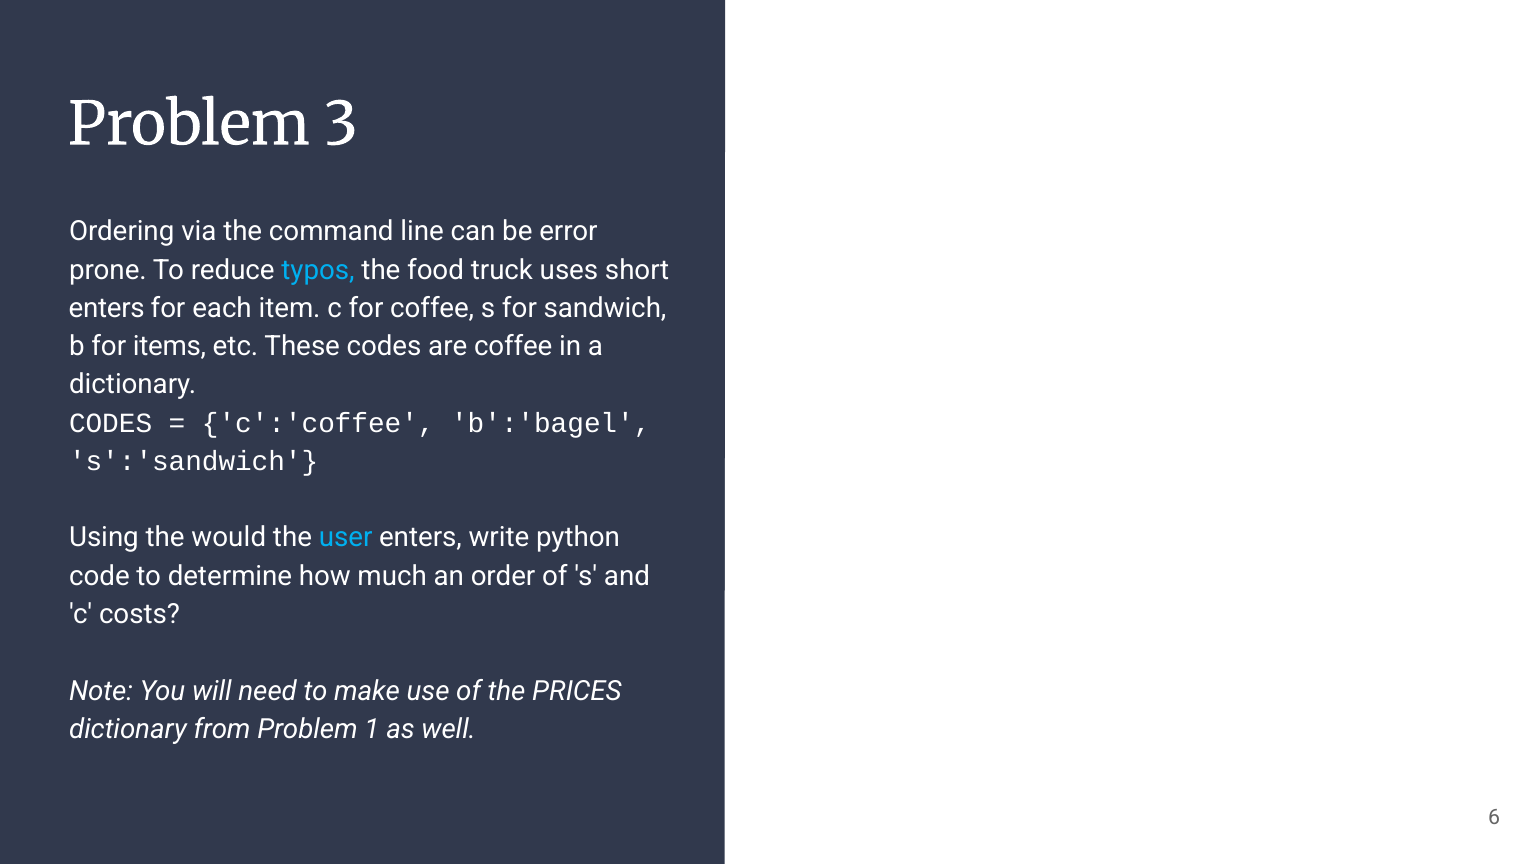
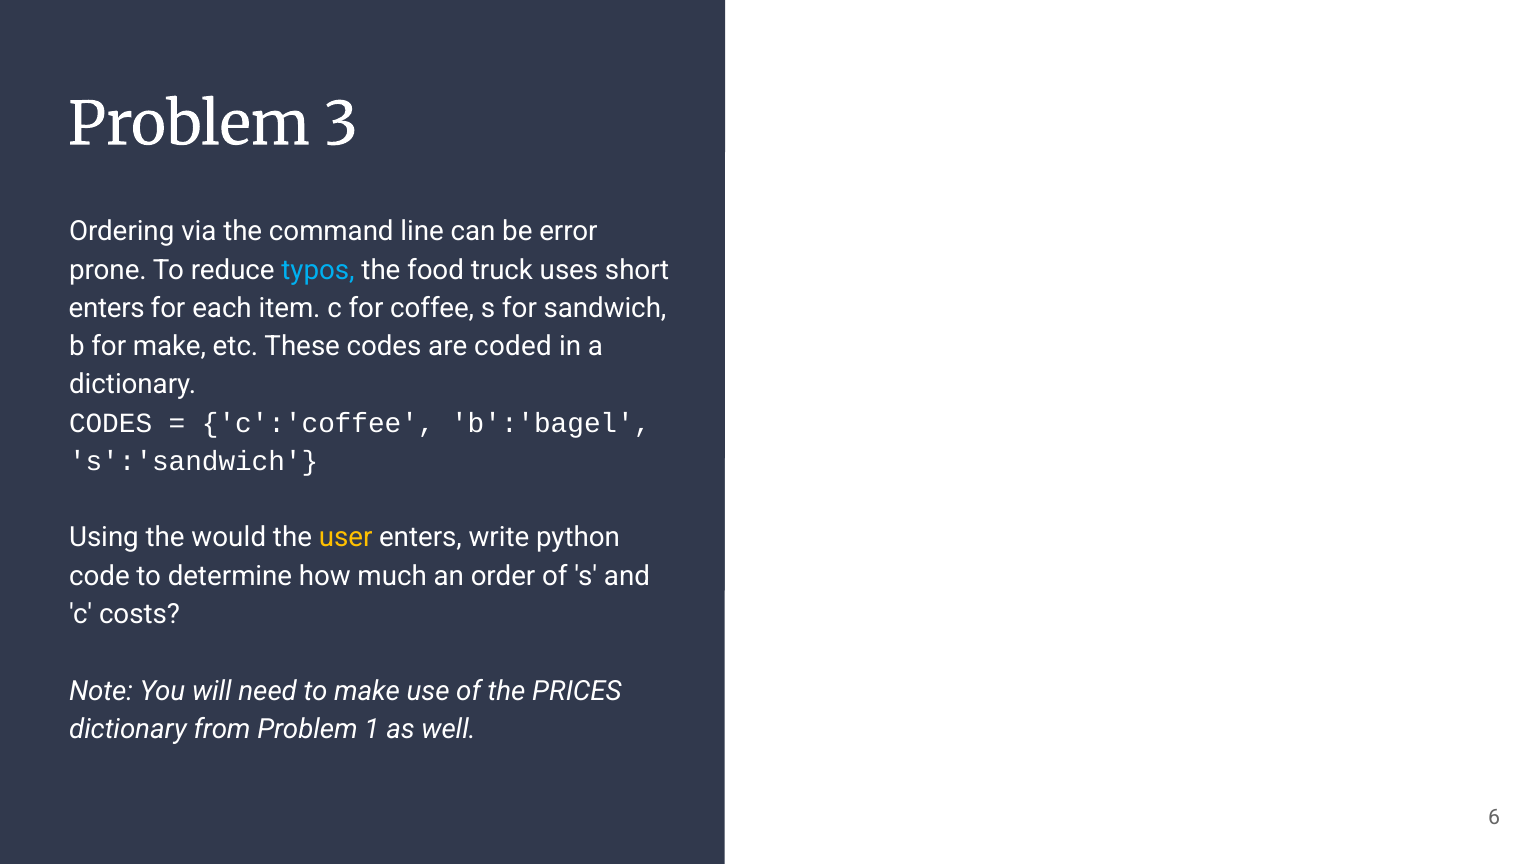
for items: items -> make
are coffee: coffee -> coded
user colour: light blue -> yellow
